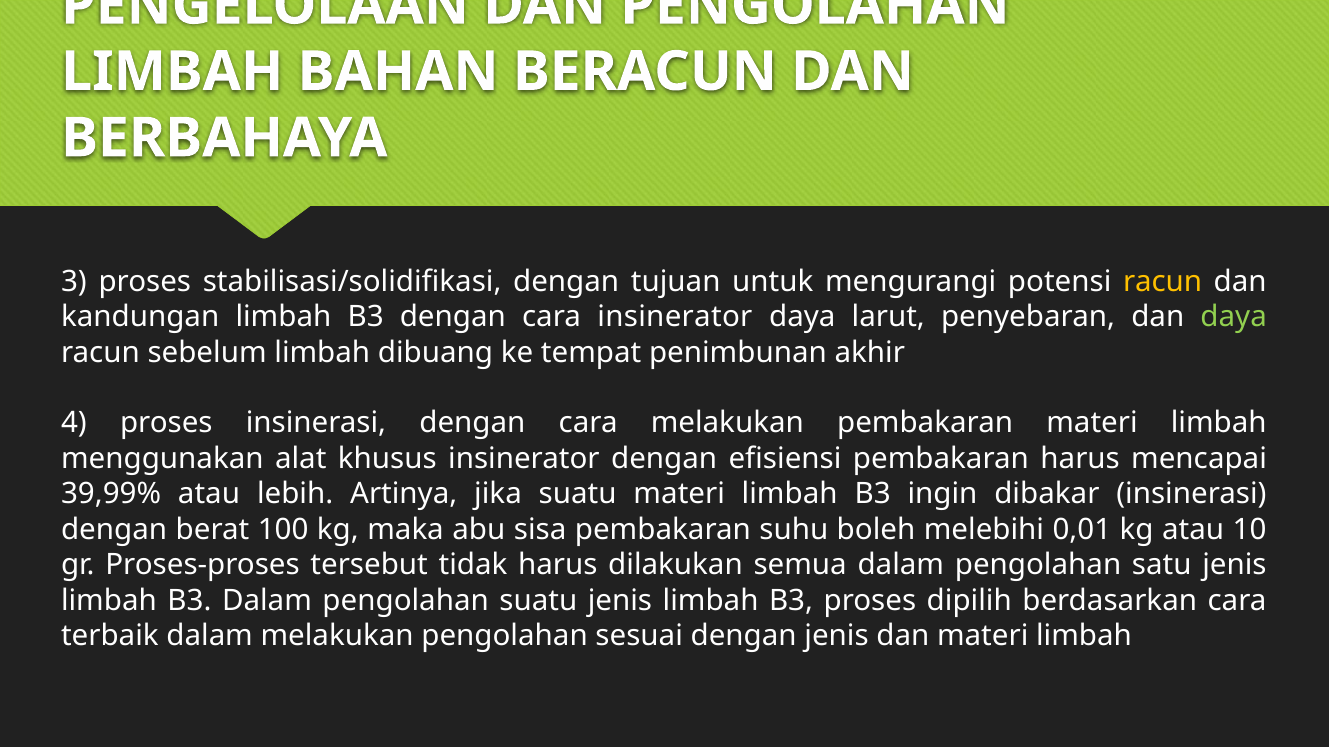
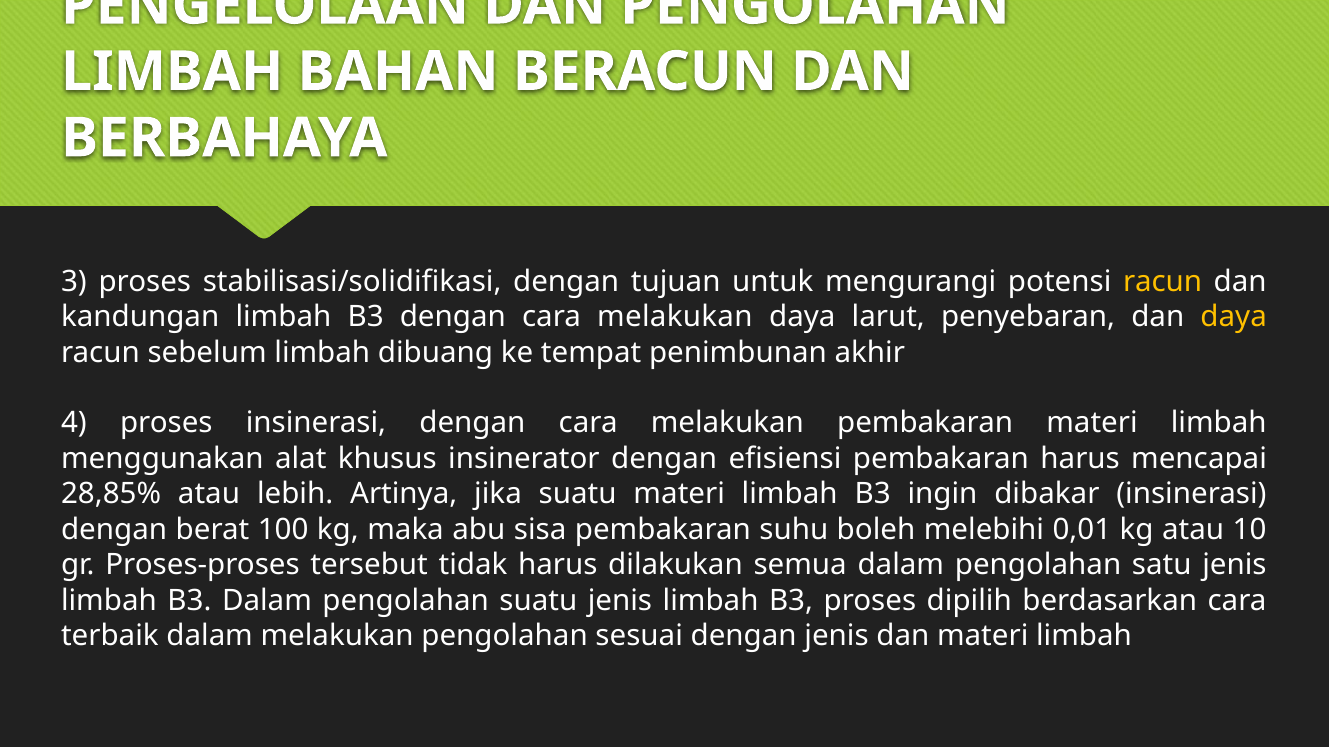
B3 dengan cara insinerator: insinerator -> melakukan
daya at (1234, 317) colour: light green -> yellow
39,99%: 39,99% -> 28,85%
